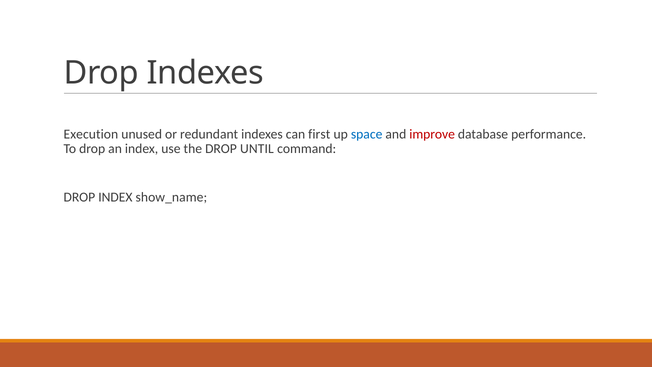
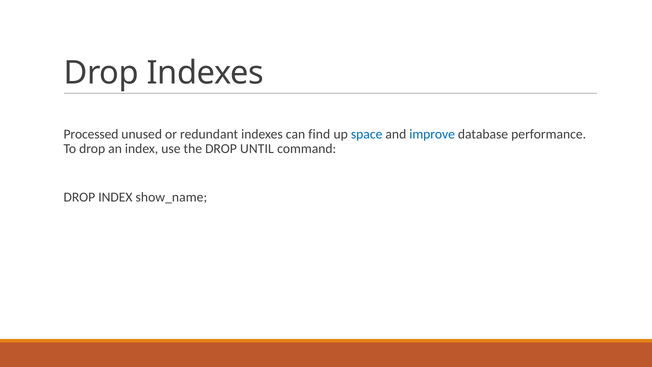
Execution: Execution -> Processed
first: first -> find
improve colour: red -> blue
